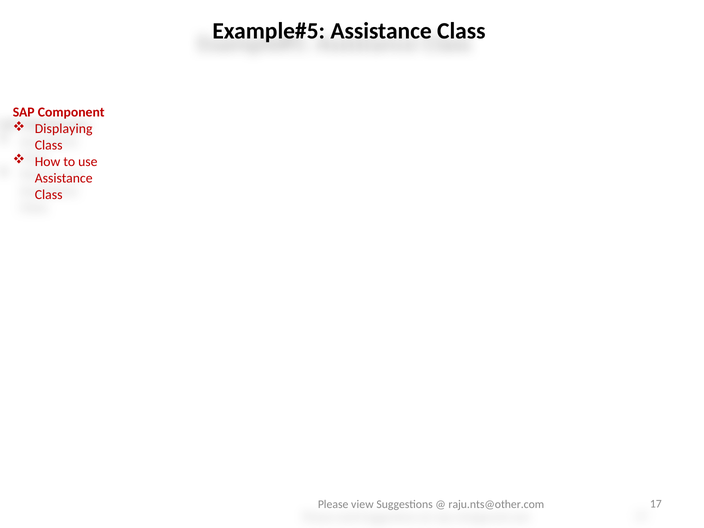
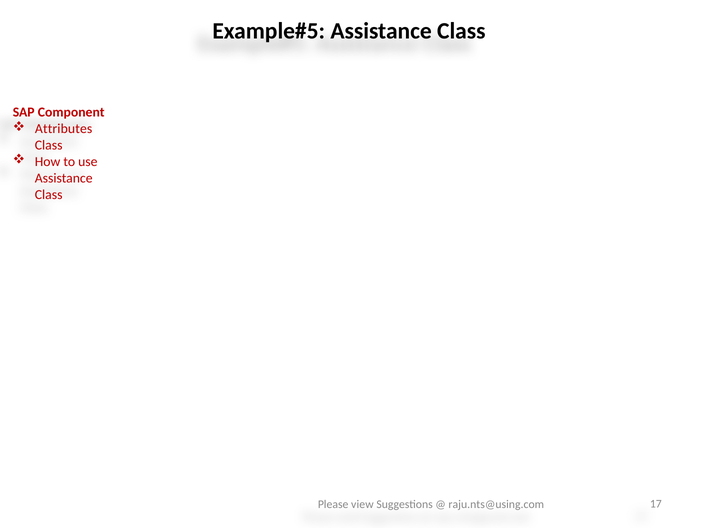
Displaying: Displaying -> Attributes
raju.nts@other.com: raju.nts@other.com -> raju.nts@using.com
